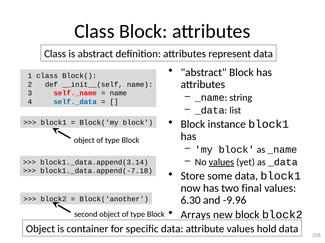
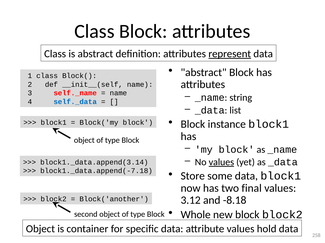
represent underline: none -> present
6.30: 6.30 -> 3.12
-9.96: -9.96 -> -8.18
Arrays: Arrays -> Whole
